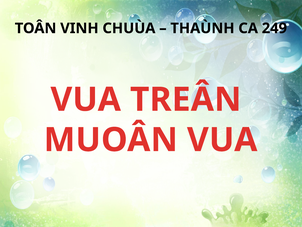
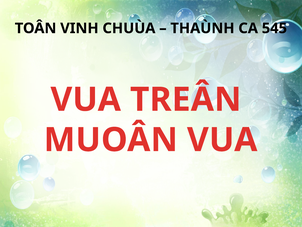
249: 249 -> 545
